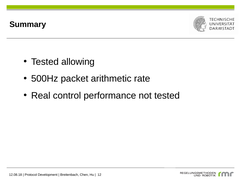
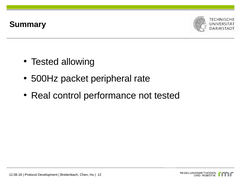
arithmetic: arithmetic -> peripheral
